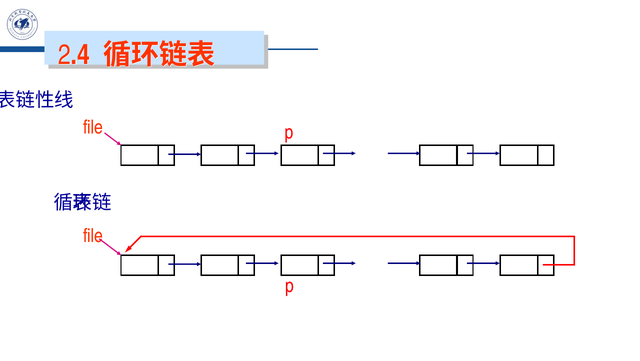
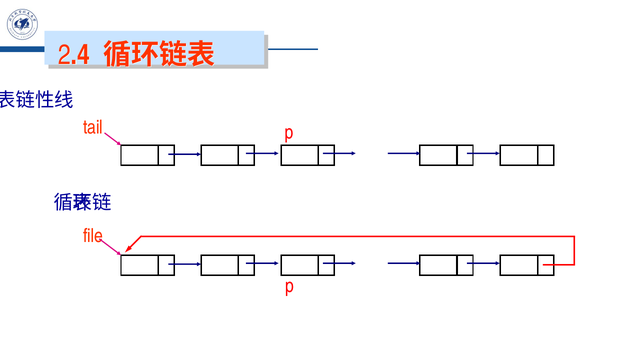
file at (93, 128): file -> tail
